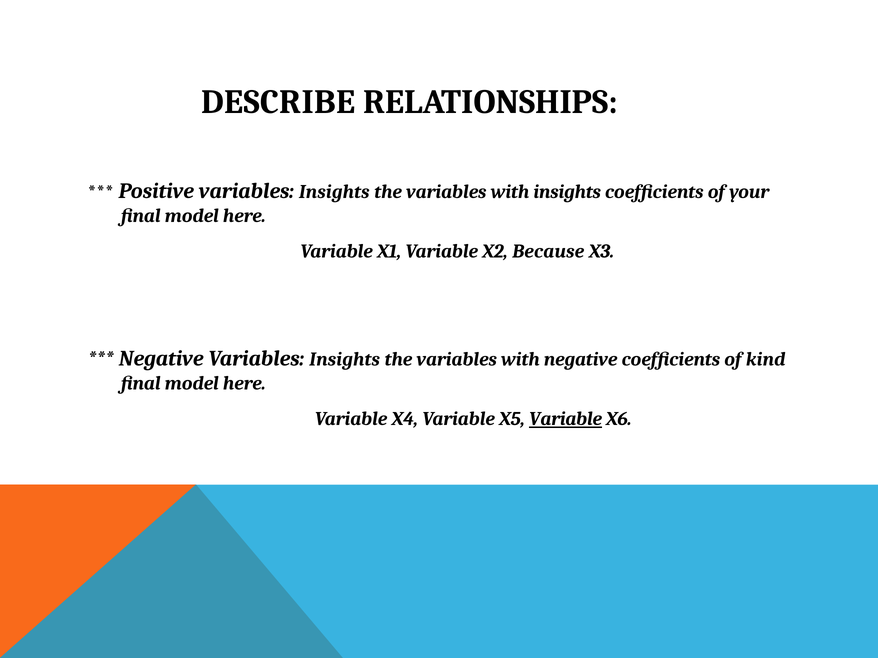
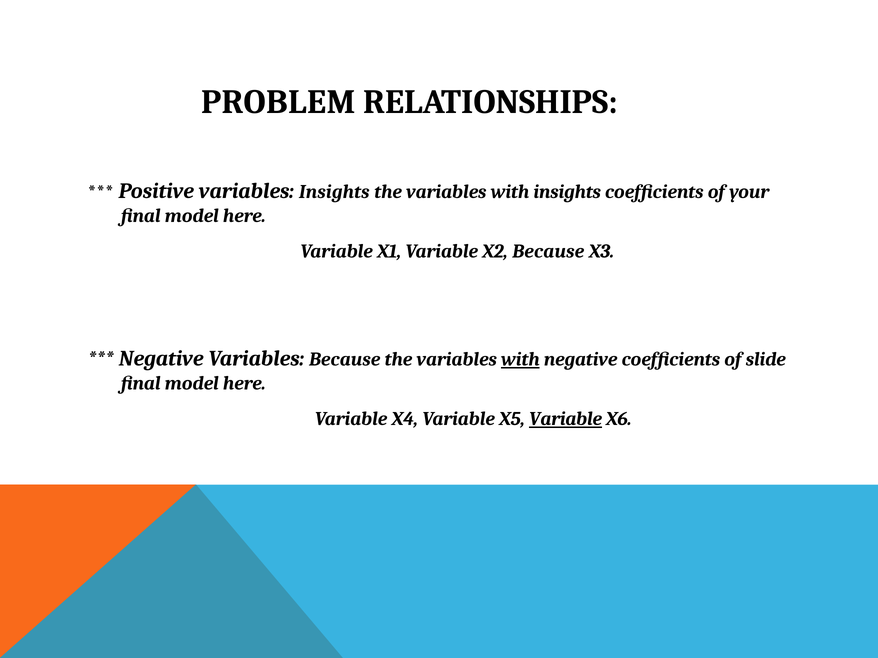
DESCRIBE: DESCRIBE -> PROBLEM
Negative Variables Insights: Insights -> Because
with at (520, 360) underline: none -> present
kind: kind -> slide
